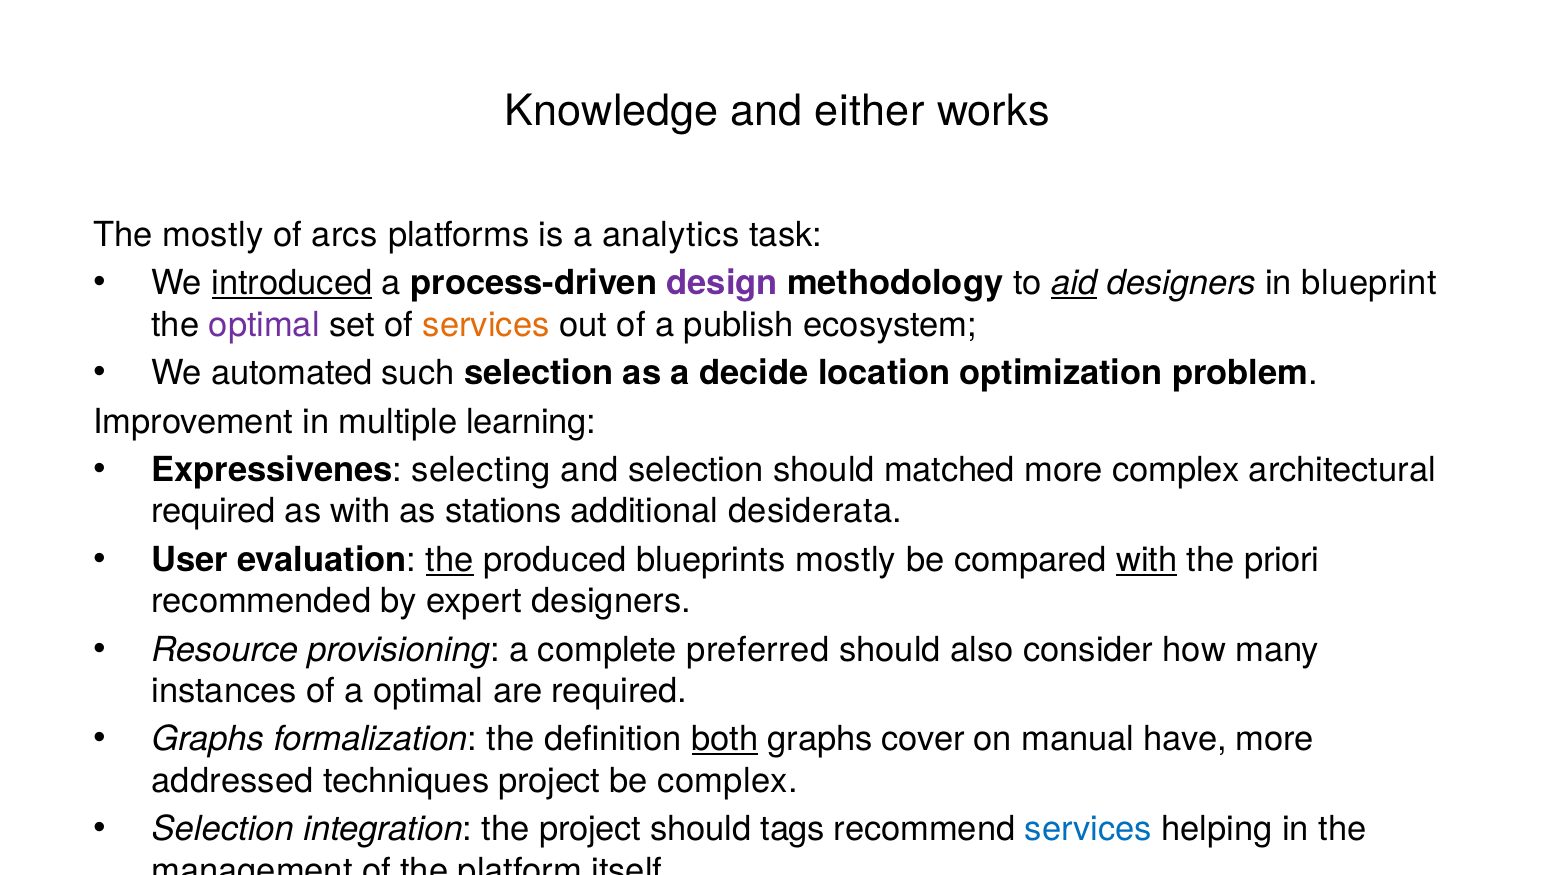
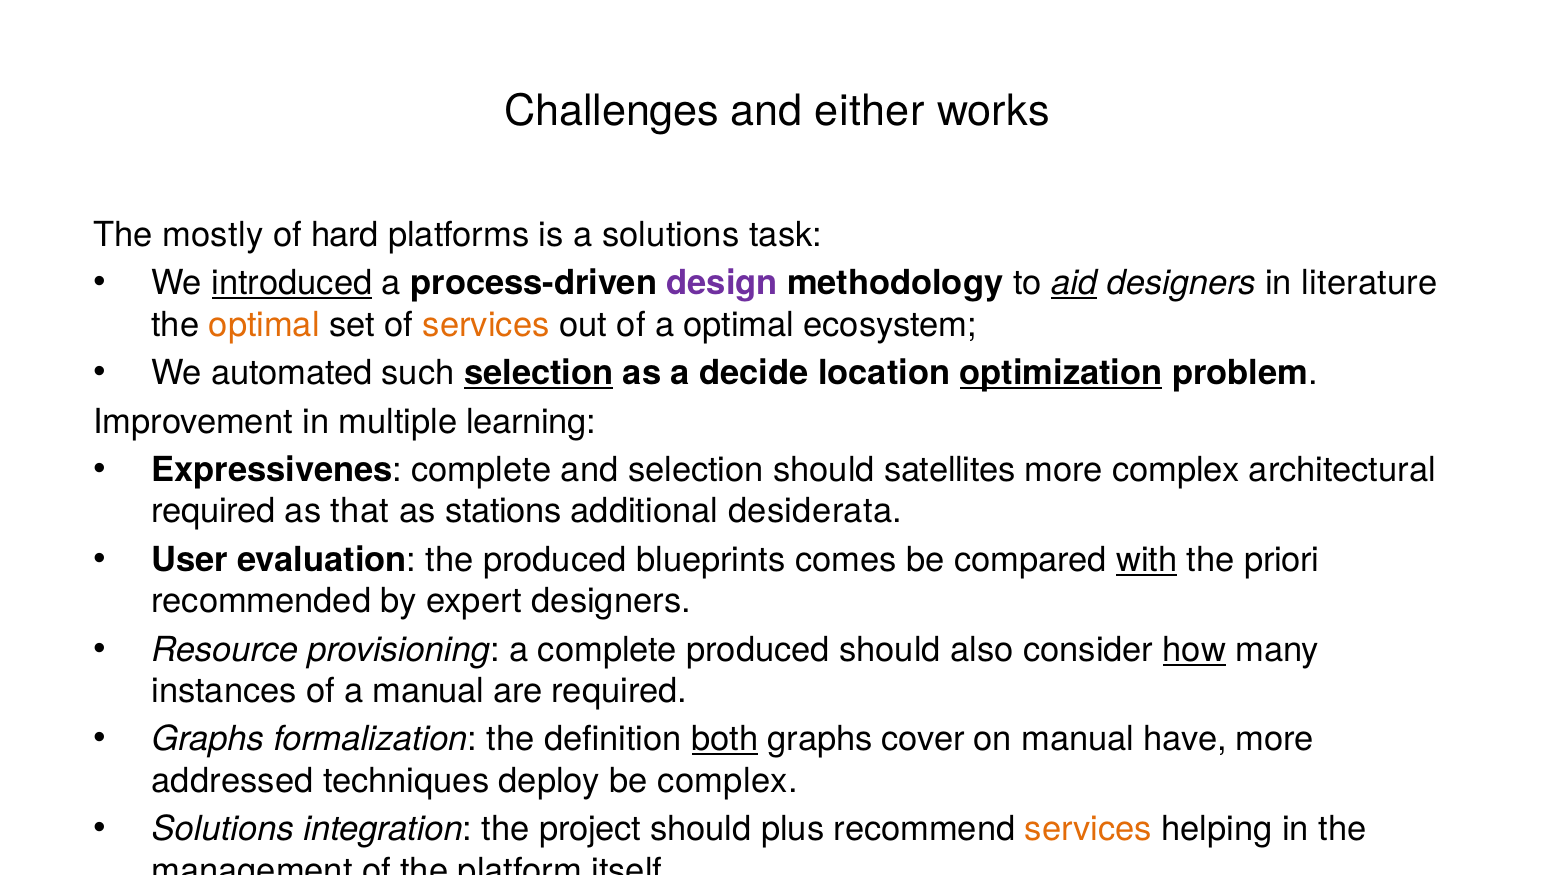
Knowledge: Knowledge -> Challenges
arcs: arcs -> hard
a analytics: analytics -> solutions
blueprint: blueprint -> literature
optimal at (264, 325) colour: purple -> orange
a publish: publish -> optimal
selection at (539, 373) underline: none -> present
optimization underline: none -> present
Expressivenes selecting: selecting -> complete
matched: matched -> satellites
as with: with -> that
the at (450, 560) underline: present -> none
blueprints mostly: mostly -> comes
complete preferred: preferred -> produced
how underline: none -> present
a optimal: optimal -> manual
techniques project: project -> deploy
Selection at (223, 829): Selection -> Solutions
tags: tags -> plus
services at (1089, 829) colour: blue -> orange
